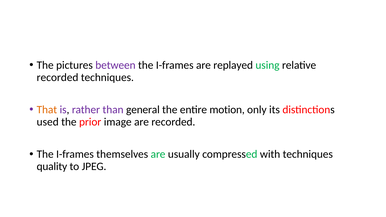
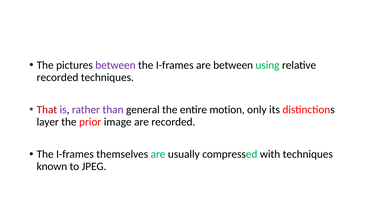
are replayed: replayed -> between
That colour: orange -> red
used: used -> layer
quality: quality -> known
